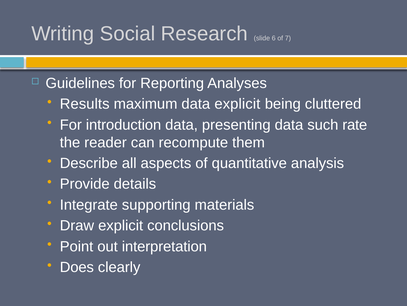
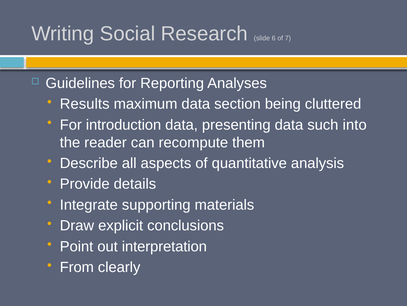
data explicit: explicit -> section
rate: rate -> into
Does: Does -> From
